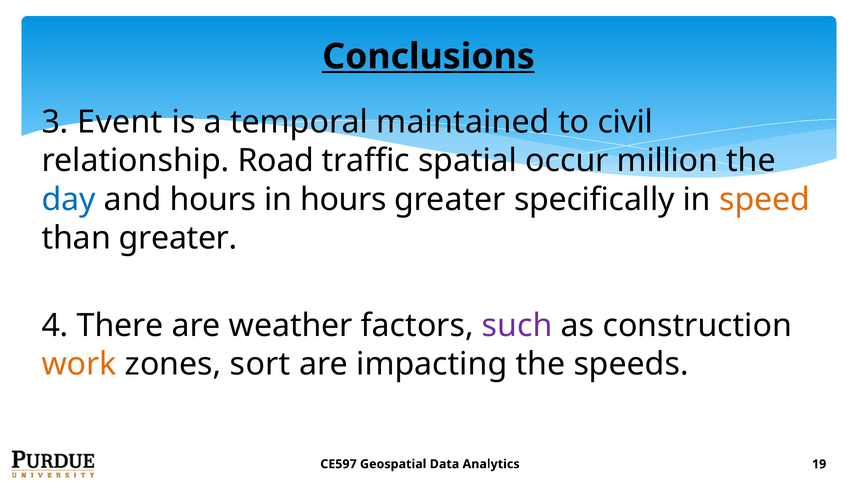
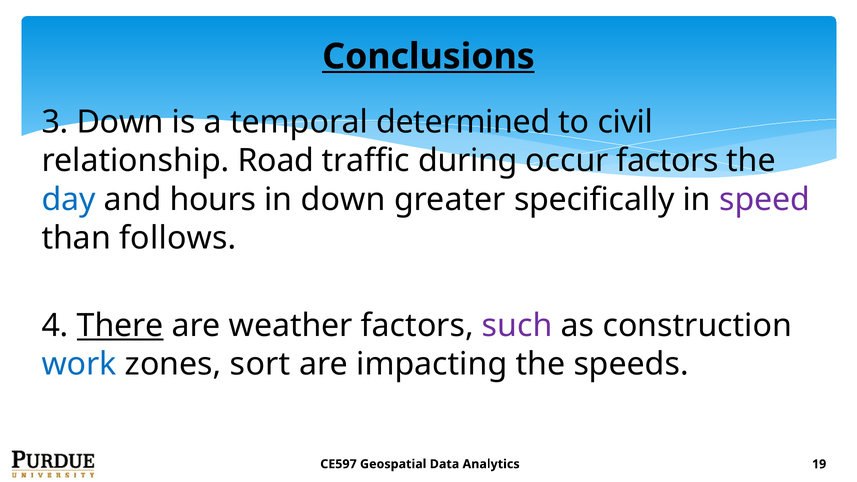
3 Event: Event -> Down
maintained: maintained -> determined
spatial: spatial -> during
occur million: million -> factors
in hours: hours -> down
speed colour: orange -> purple
than greater: greater -> follows
There underline: none -> present
work colour: orange -> blue
